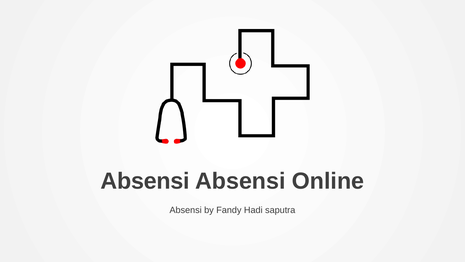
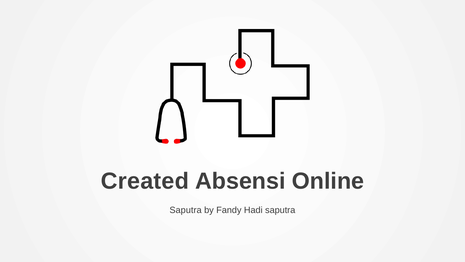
Absensi at (145, 181): Absensi -> Created
Absensi at (186, 210): Absensi -> Saputra
